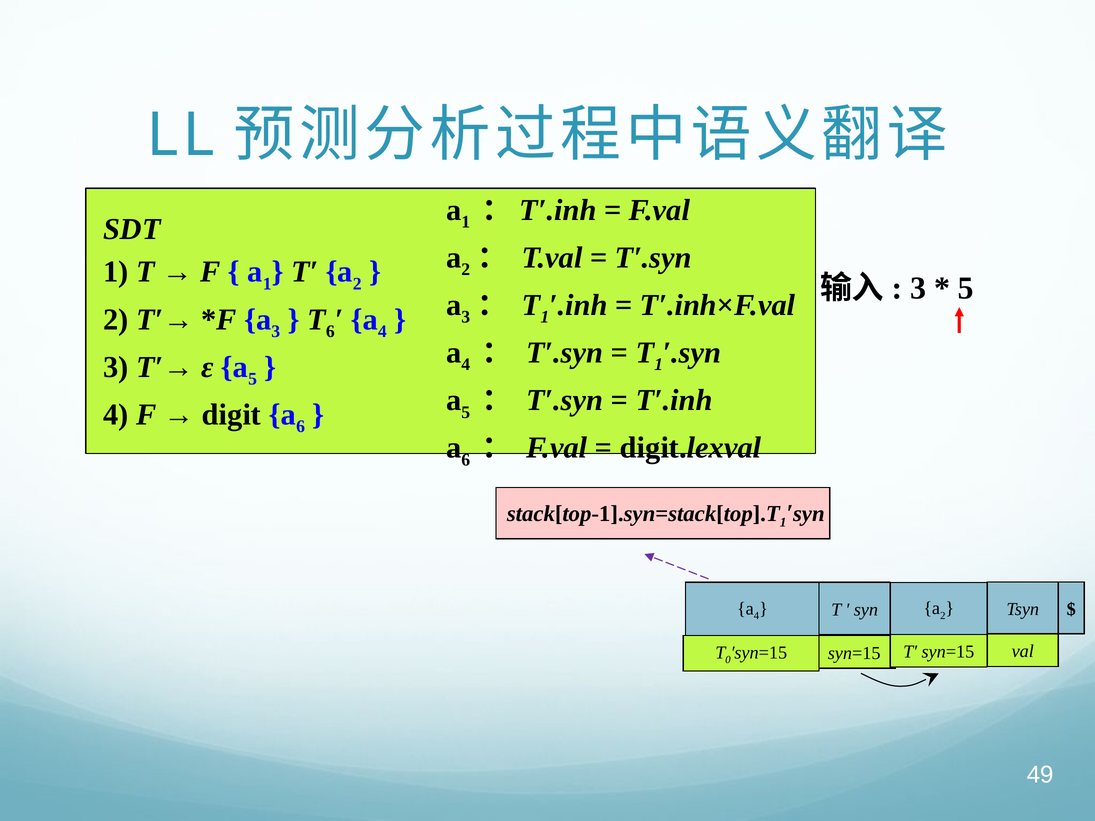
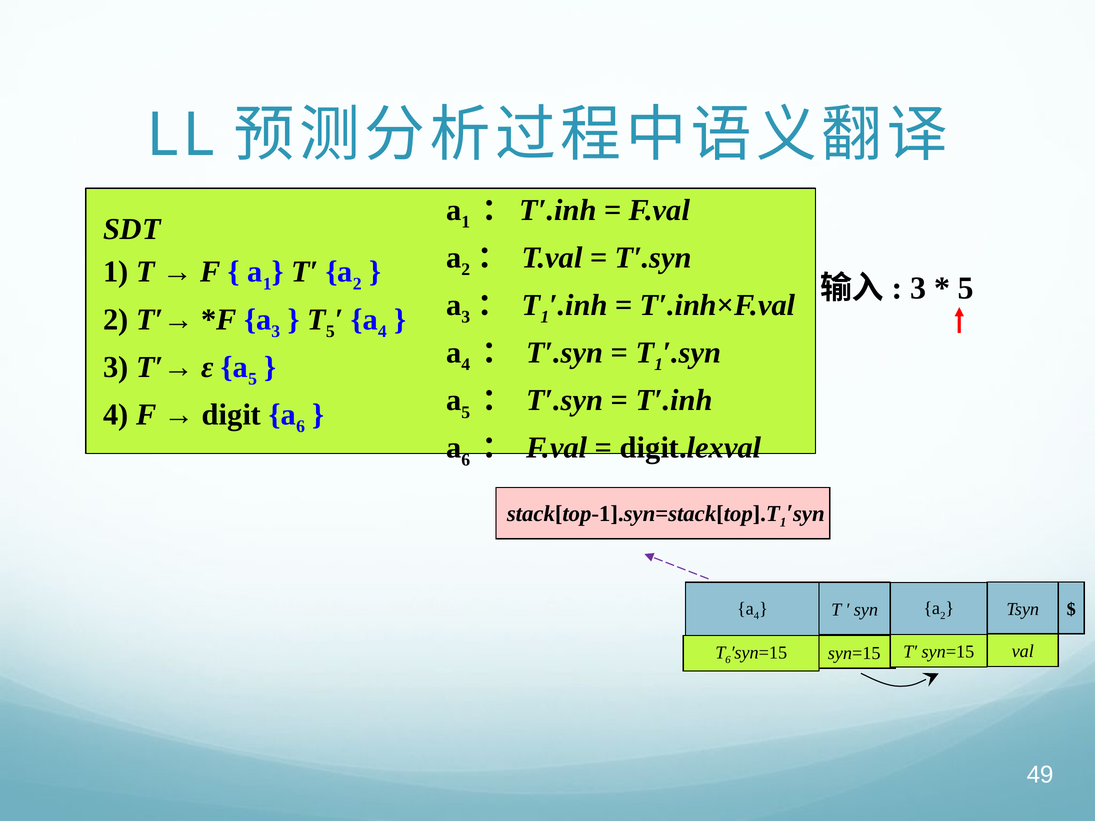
T 6: 6 -> 5
T 0: 0 -> 6
